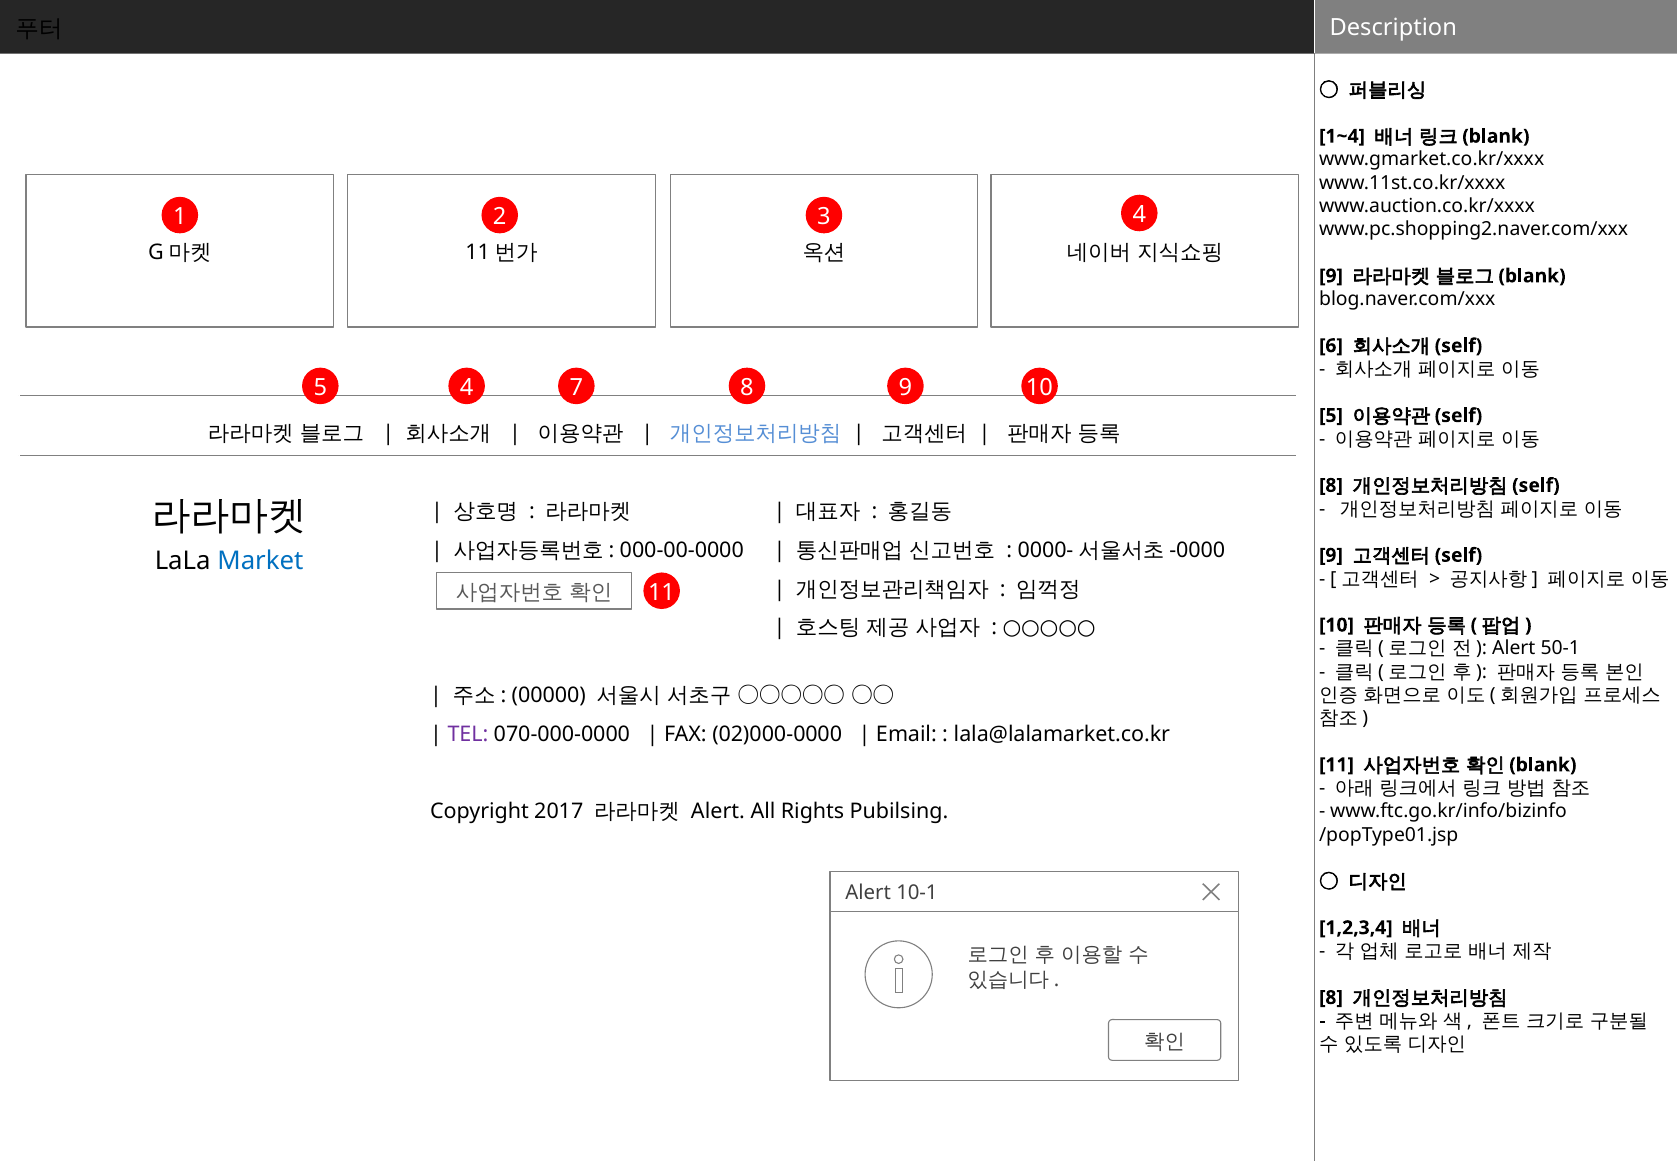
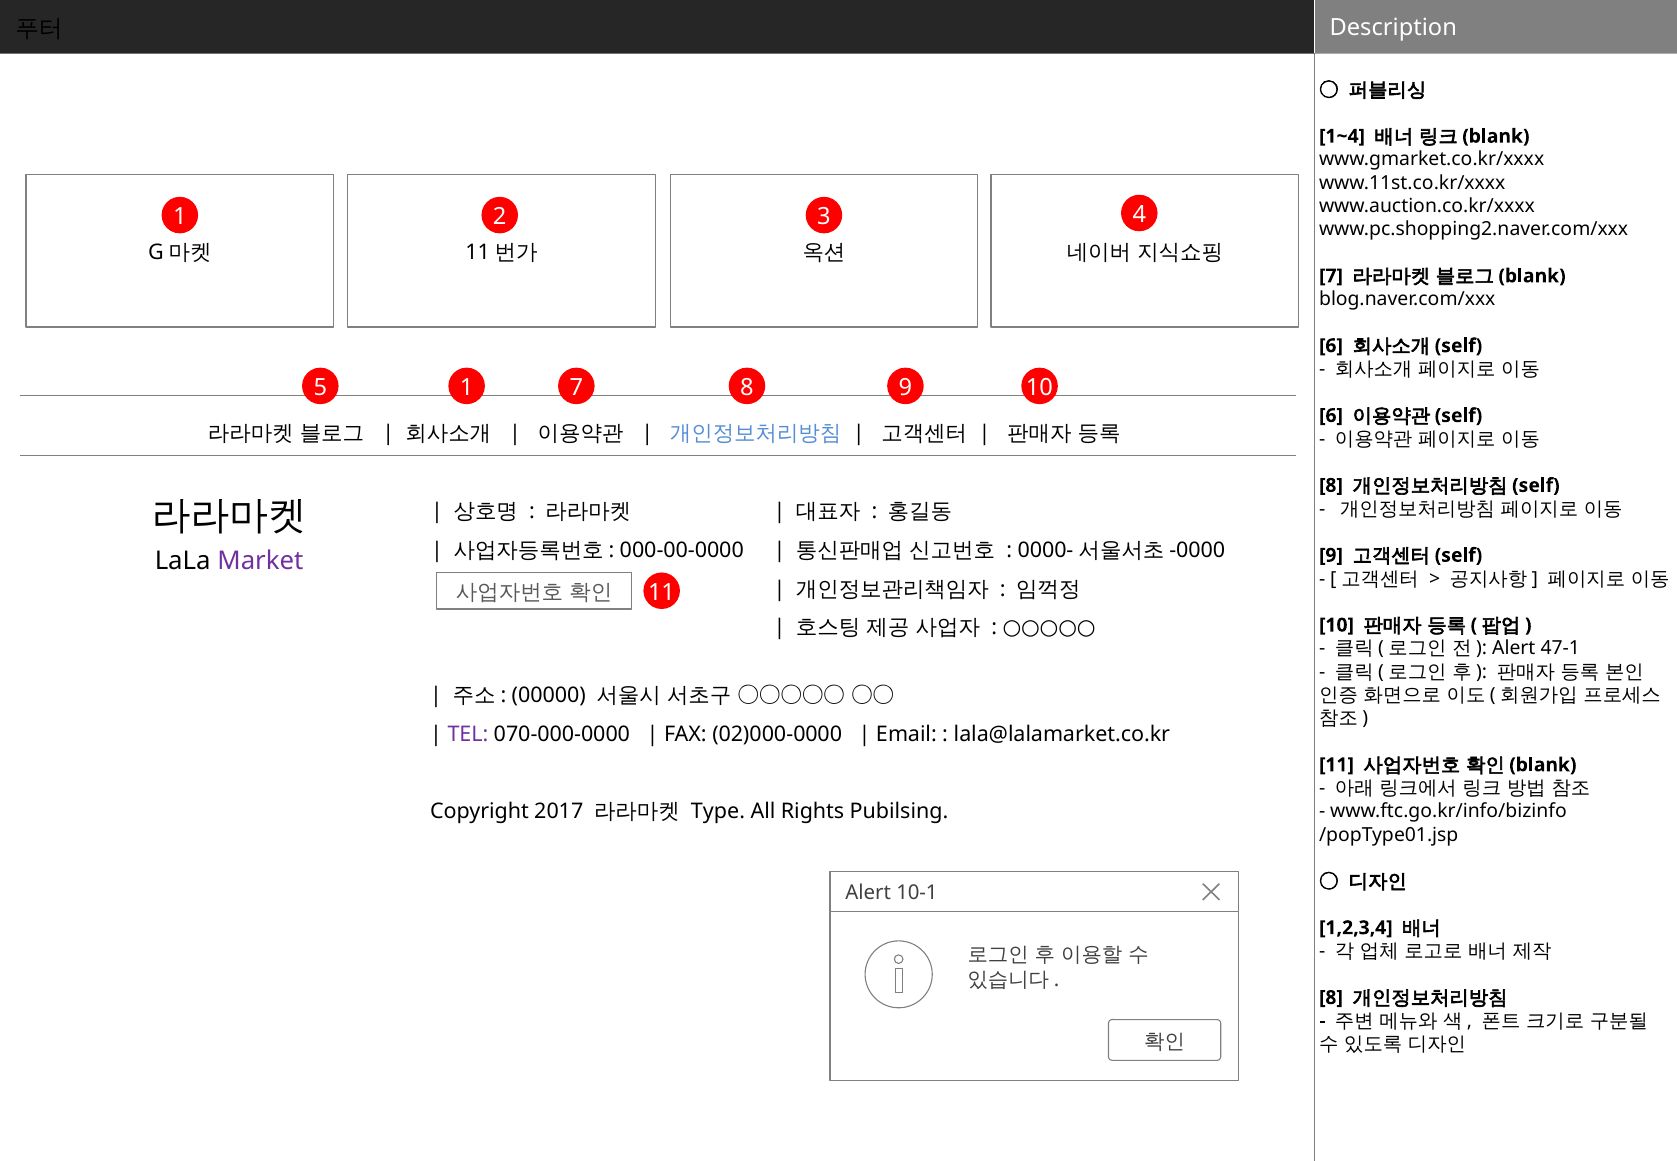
9 at (1331, 276): 9 -> 7
5 4: 4 -> 1
5 at (1331, 416): 5 -> 6
Market colour: blue -> purple
50-1: 50-1 -> 47-1
Alert at (718, 812): Alert -> Type
